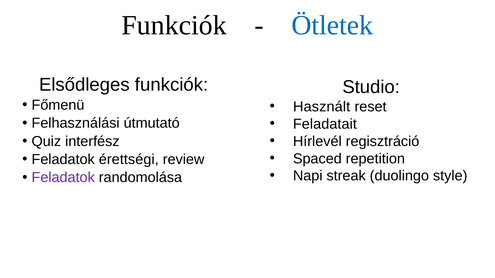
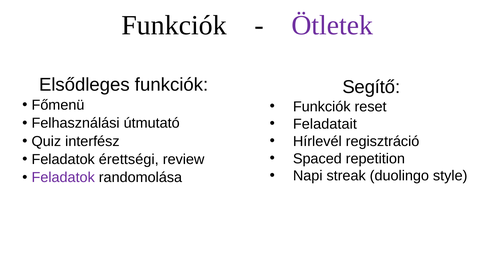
Ötletek colour: blue -> purple
Studio: Studio -> Segítő
Használt at (322, 107): Használt -> Funkciók
